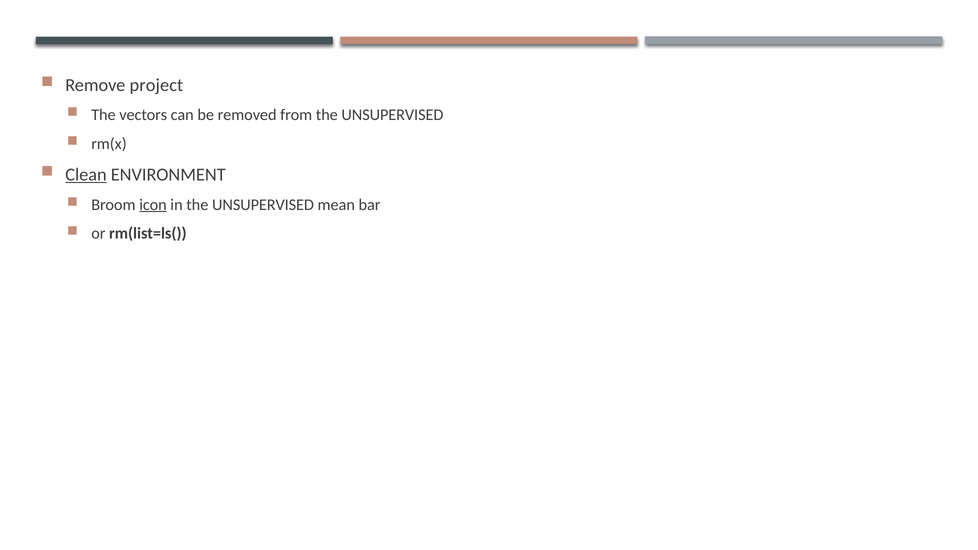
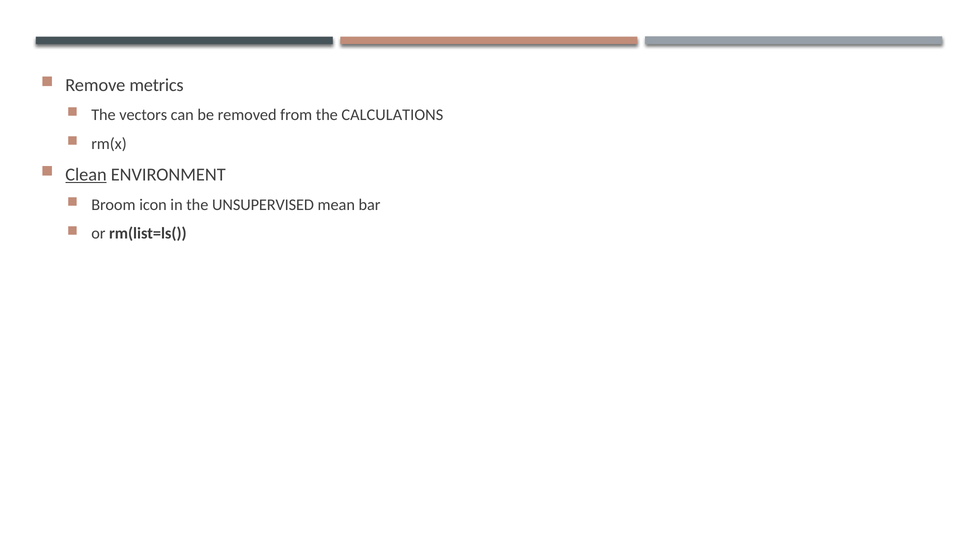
project: project -> metrics
from the UNSUPERVISED: UNSUPERVISED -> CALCULATIONS
icon underline: present -> none
